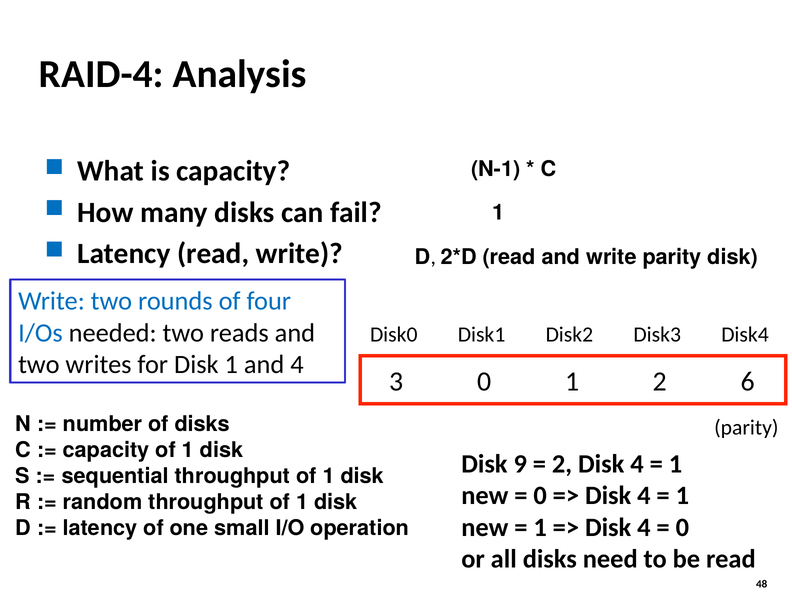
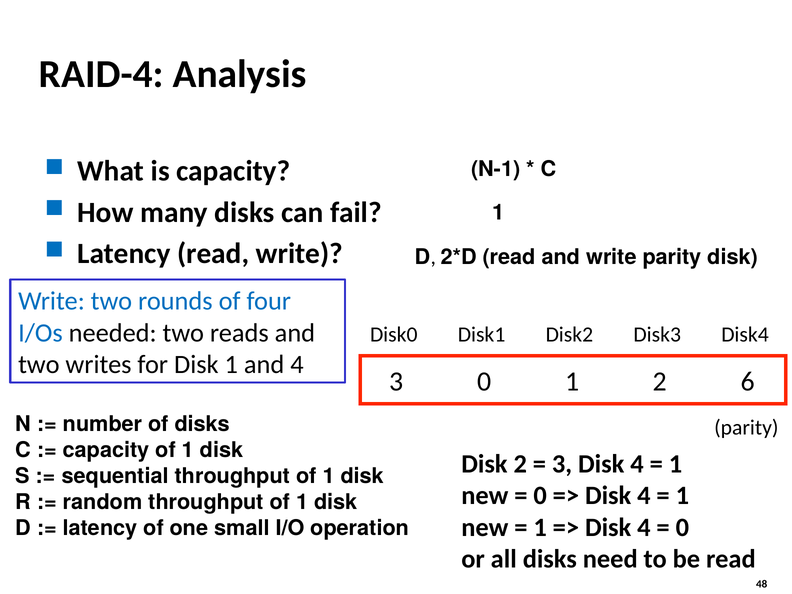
Disk 9: 9 -> 2
2 at (562, 464): 2 -> 3
